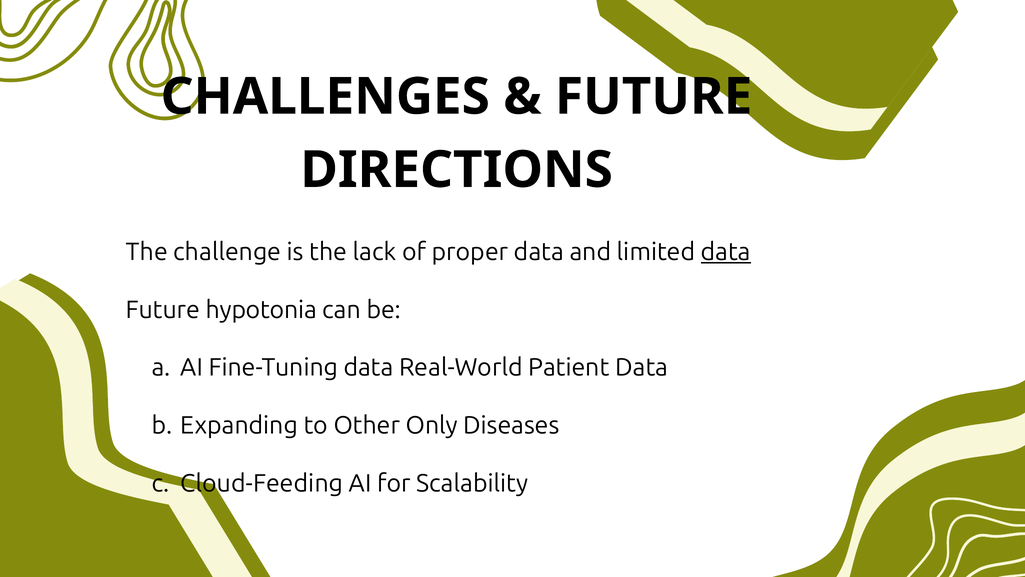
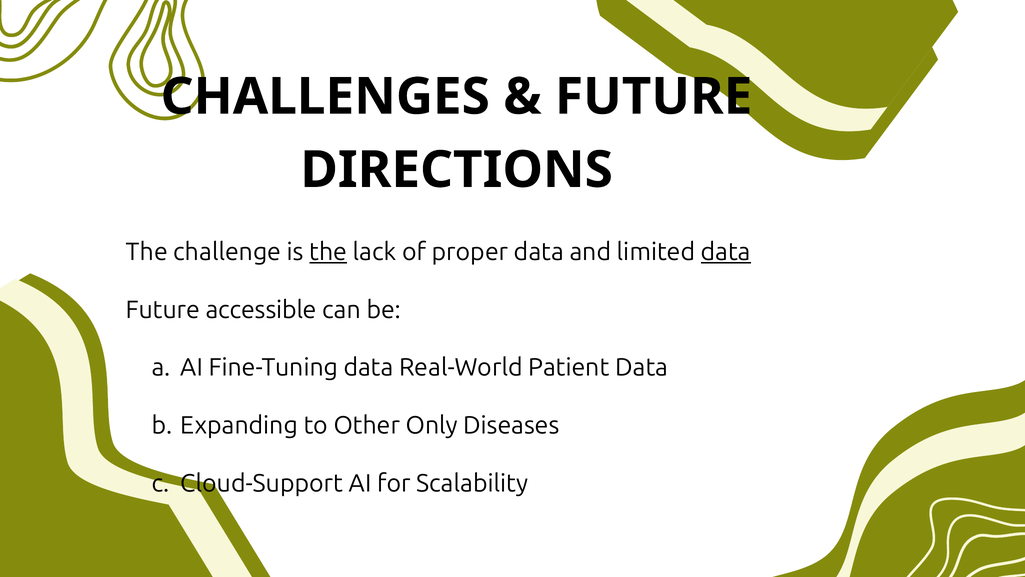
the at (328, 252) underline: none -> present
hypotonia: hypotonia -> accessible
Cloud-Feeding: Cloud-Feeding -> Cloud-Support
